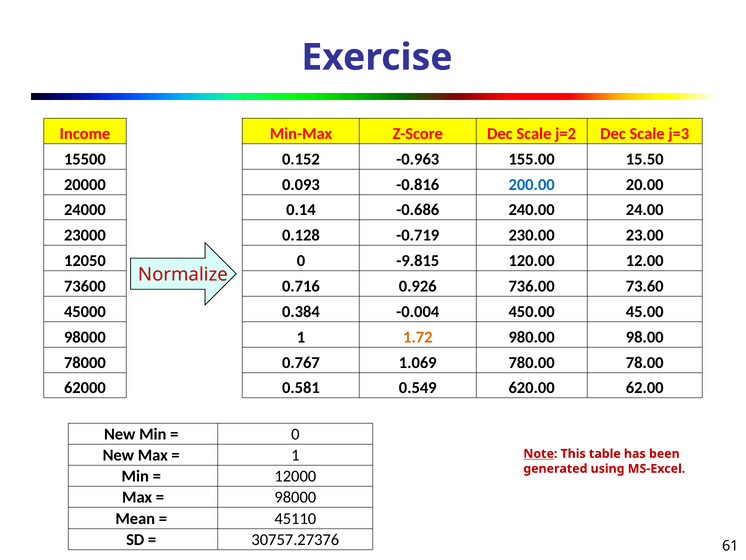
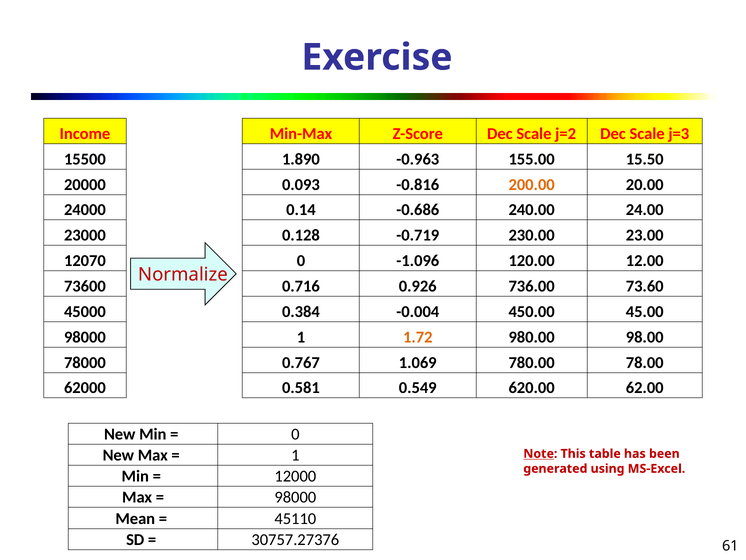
0.152: 0.152 -> 1.890
200.00 colour: blue -> orange
12050: 12050 -> 12070
-9.815: -9.815 -> -1.096
